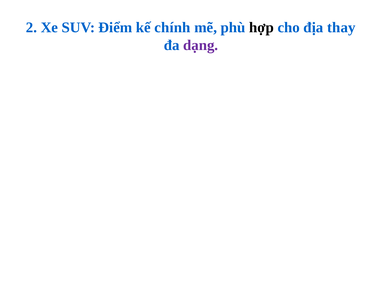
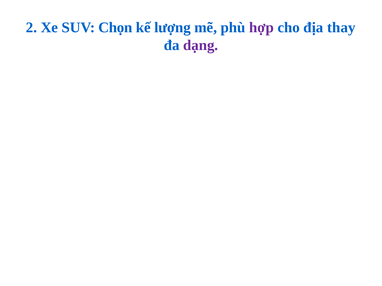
Điểm: Điểm -> Chọn
chính: chính -> lượng
hợp colour: black -> purple
